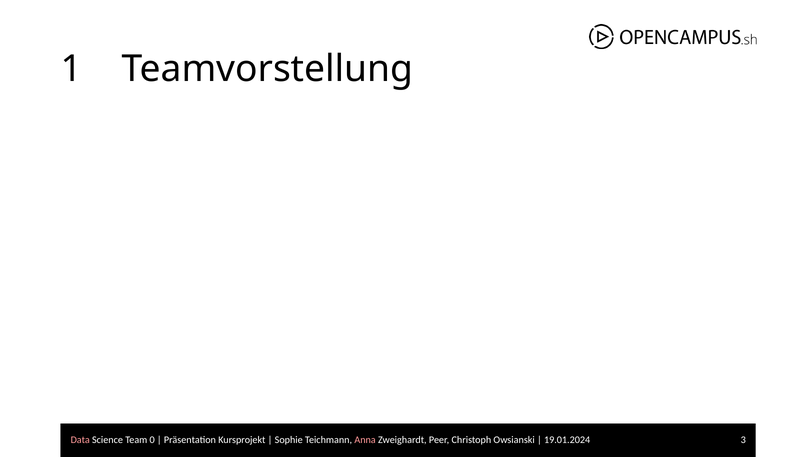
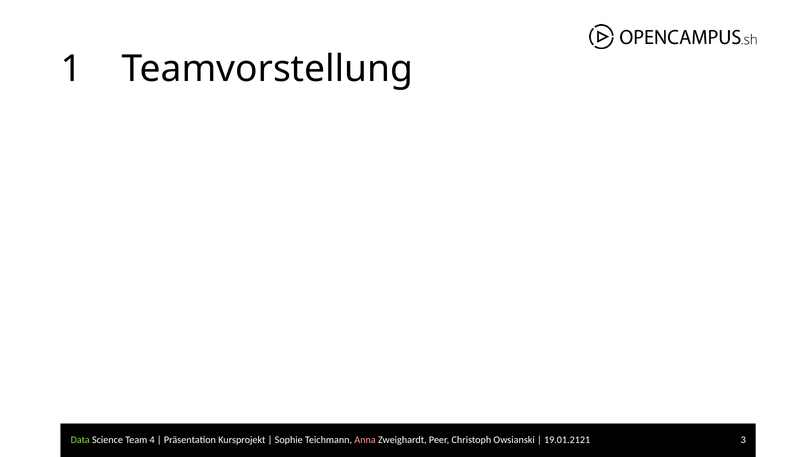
Data colour: pink -> light green
0: 0 -> 4
19.01.2024: 19.01.2024 -> 19.01.2121
